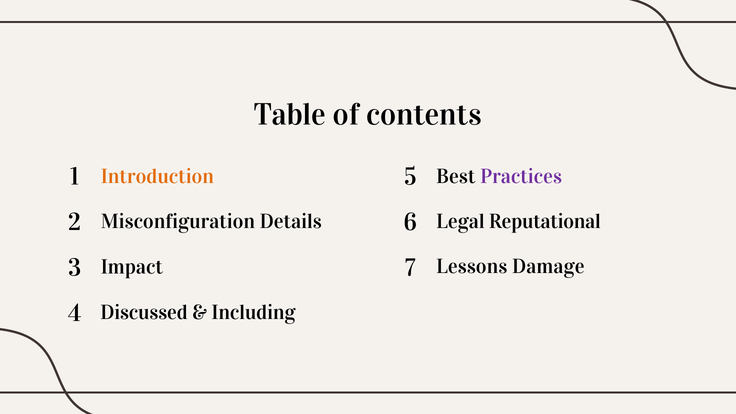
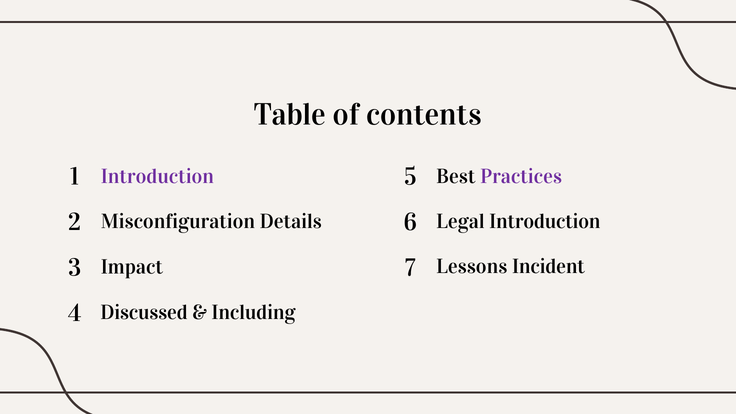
Introduction at (157, 176) colour: orange -> purple
Legal Reputational: Reputational -> Introduction
Damage: Damage -> Incident
